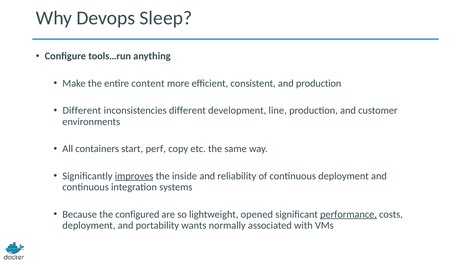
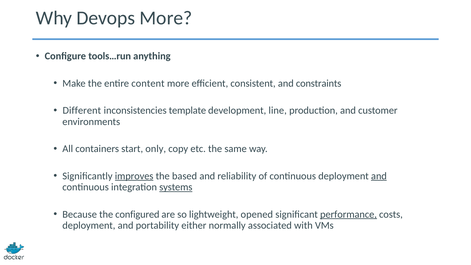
Devops Sleep: Sleep -> More
and production: production -> constraints
inconsistencies different: different -> template
perf: perf -> only
inside: inside -> based
and at (379, 176) underline: none -> present
systems underline: none -> present
wants: wants -> either
